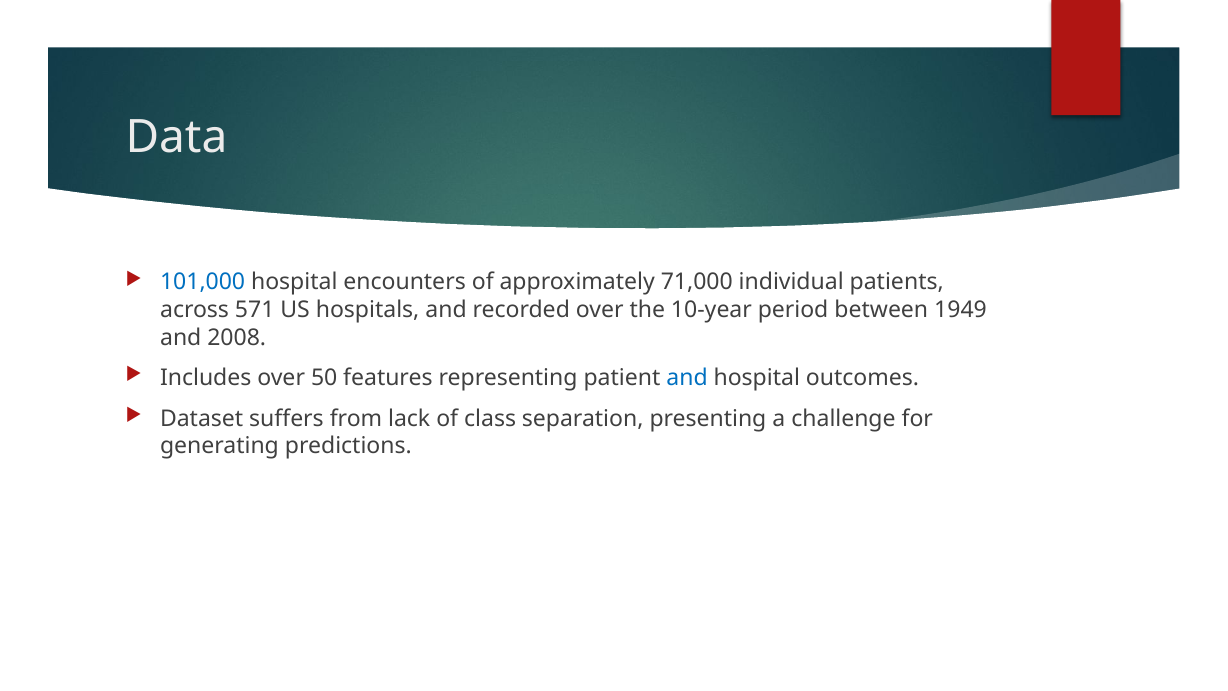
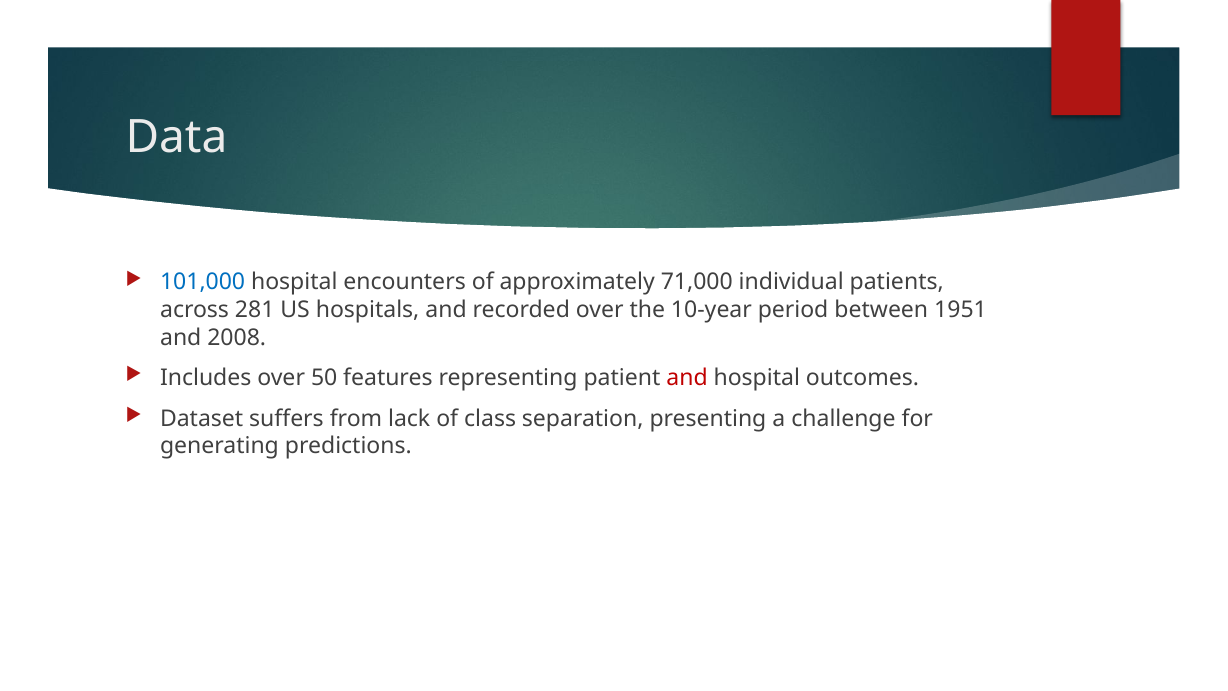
571: 571 -> 281
1949: 1949 -> 1951
and at (687, 378) colour: blue -> red
